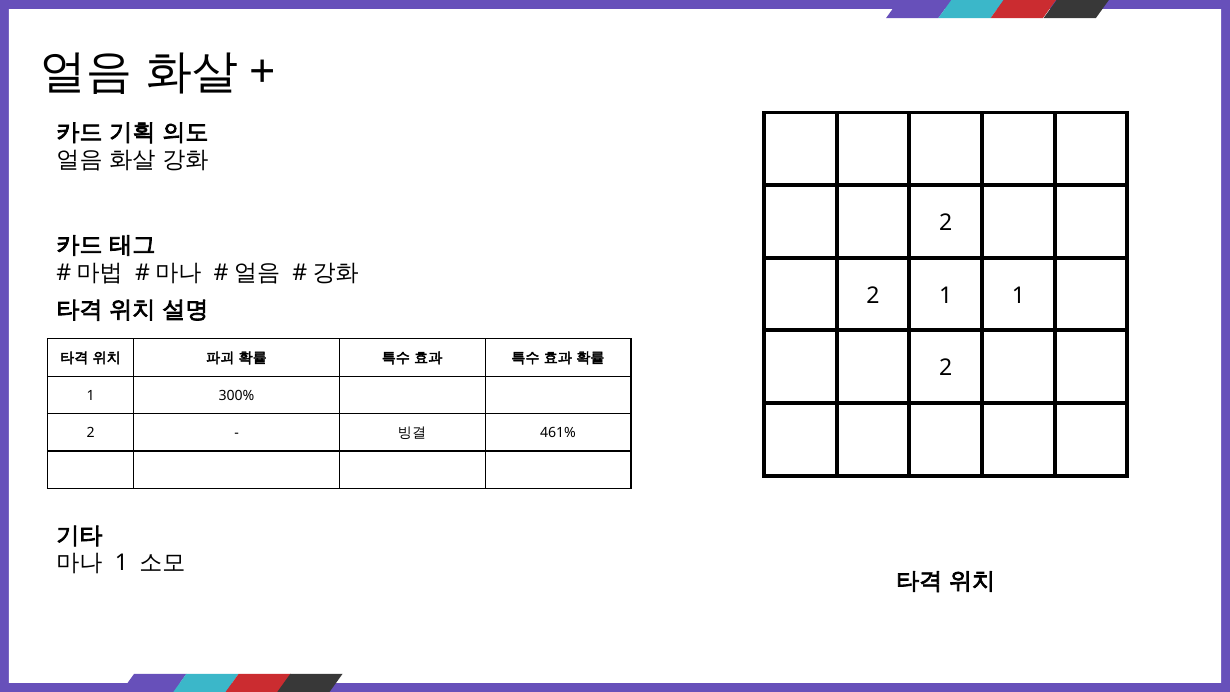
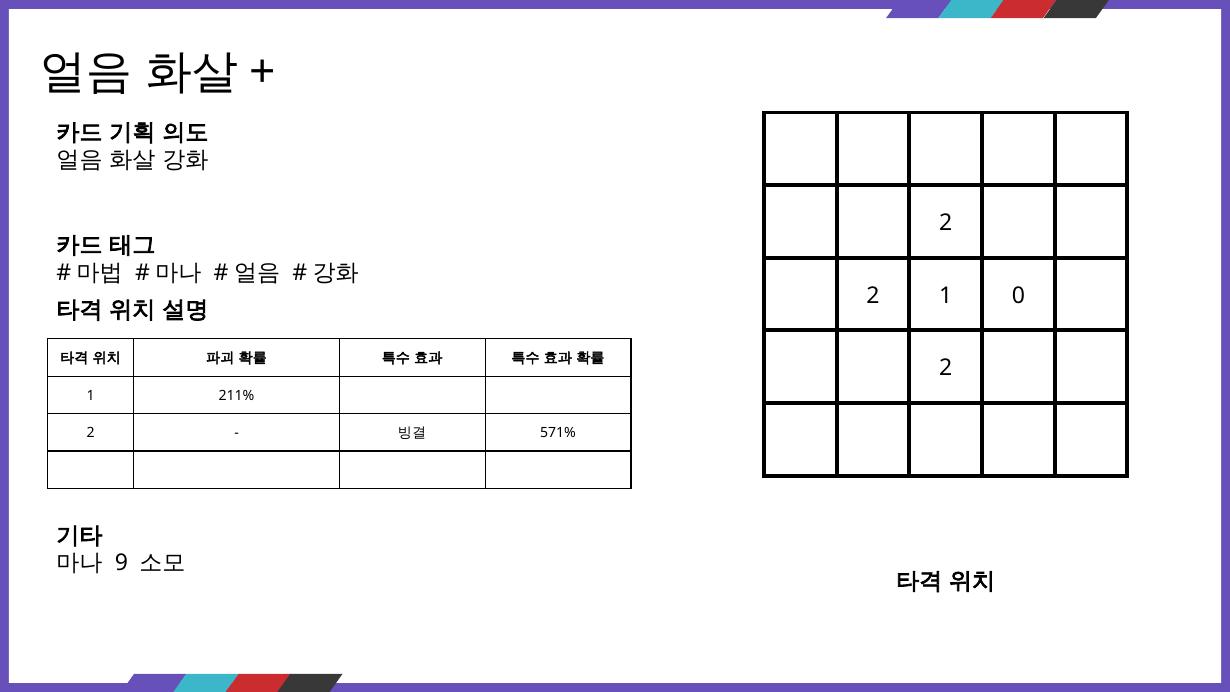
1 1: 1 -> 0
300%: 300% -> 211%
461%: 461% -> 571%
1 at (121, 563): 1 -> 9
